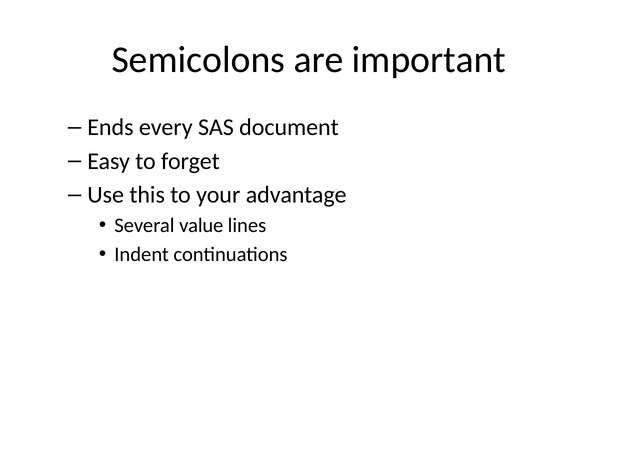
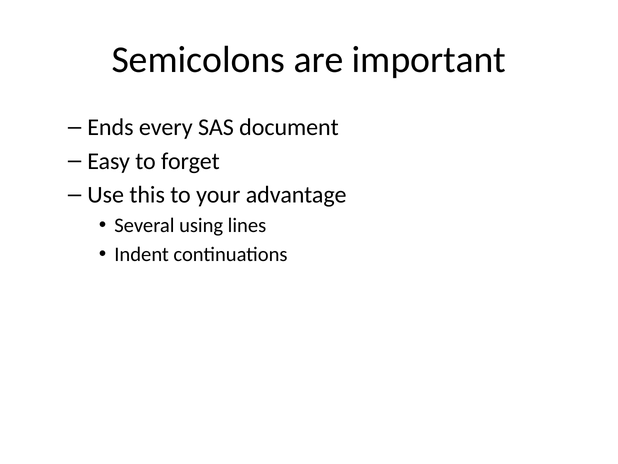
value: value -> using
